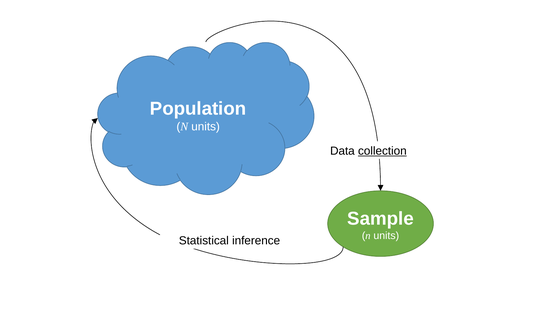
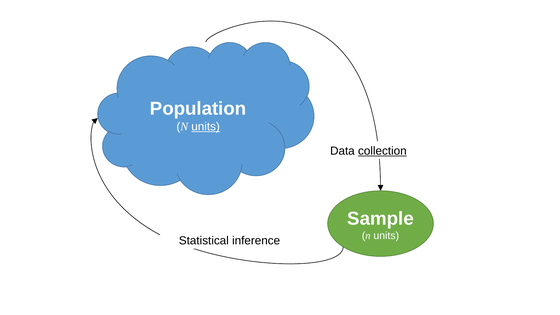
units at (206, 127) underline: none -> present
